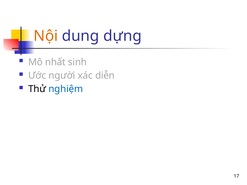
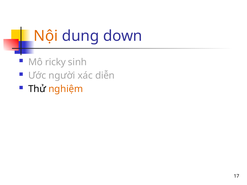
dựng: dựng -> down
nhất: nhất -> ricky
nghiệm colour: blue -> orange
